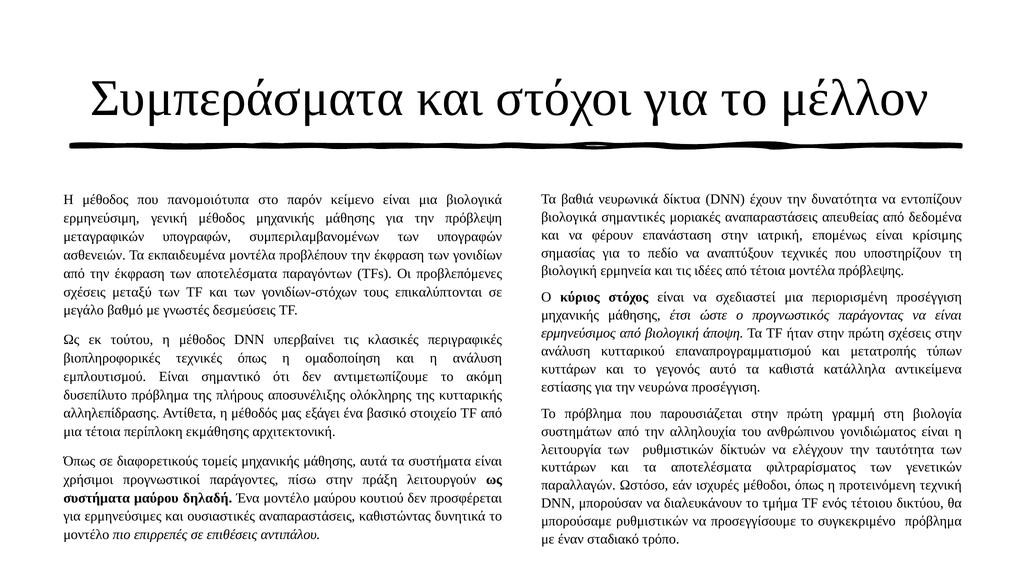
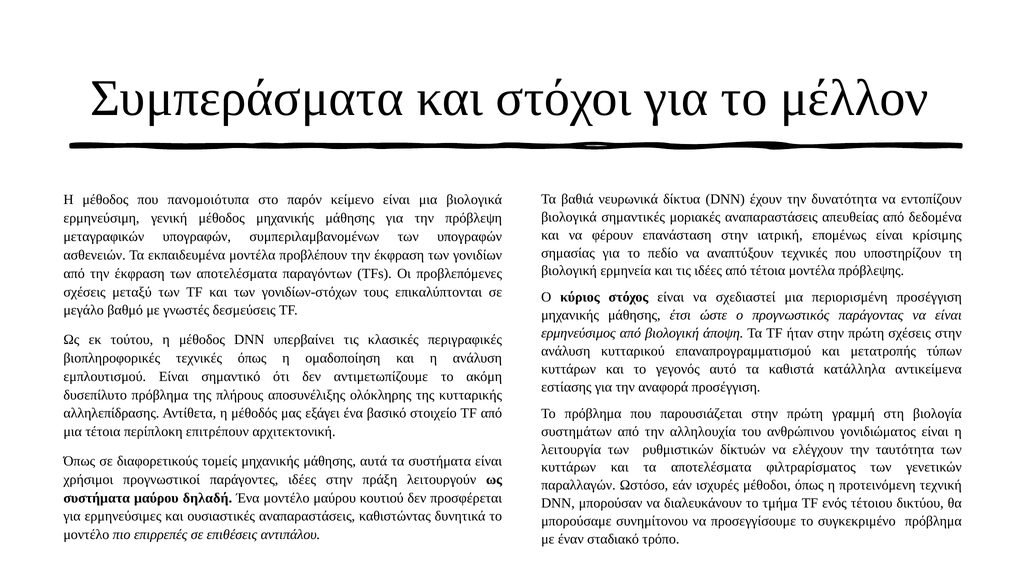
νευρώνα: νευρώνα -> αναφορά
εκμάθησης: εκμάθησης -> επιτρέπουν
παράγοντες πίσω: πίσω -> ιδέες
μπορούσαμε ρυθμιστικών: ρυθμιστικών -> συνημίτονου
